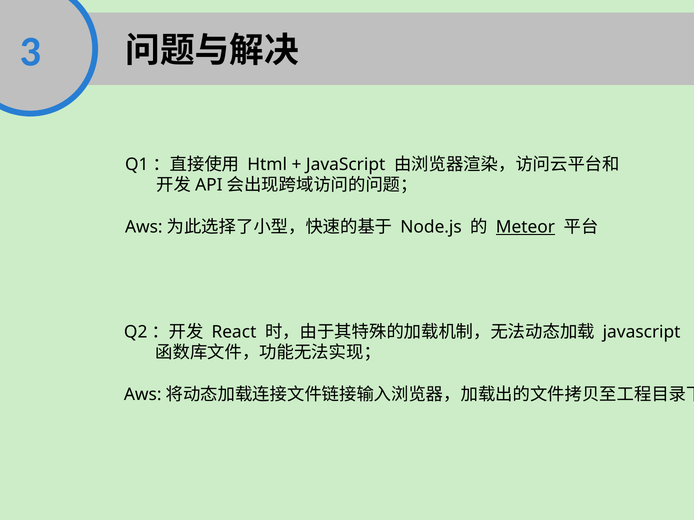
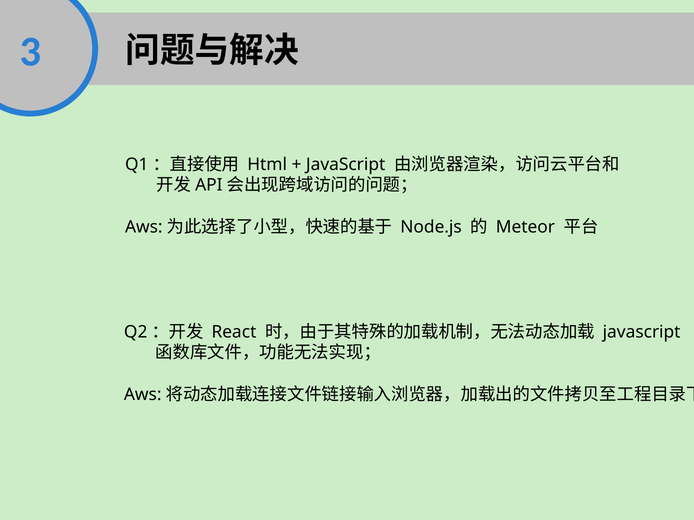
Meteor underline: present -> none
